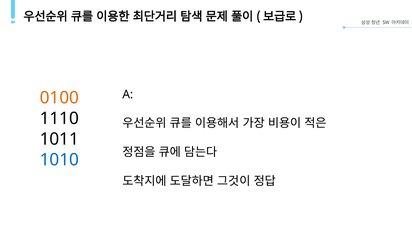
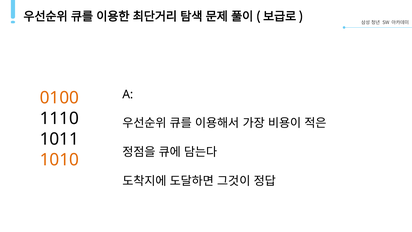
1010 colour: blue -> orange
